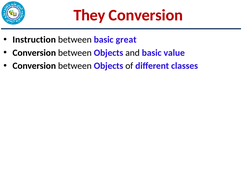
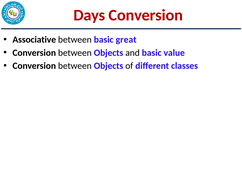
They: They -> Days
Instruction: Instruction -> Associative
